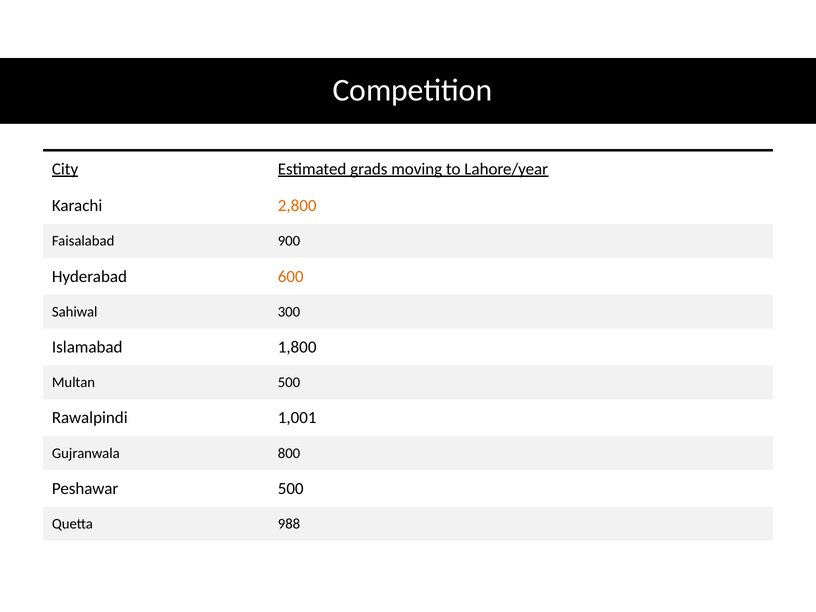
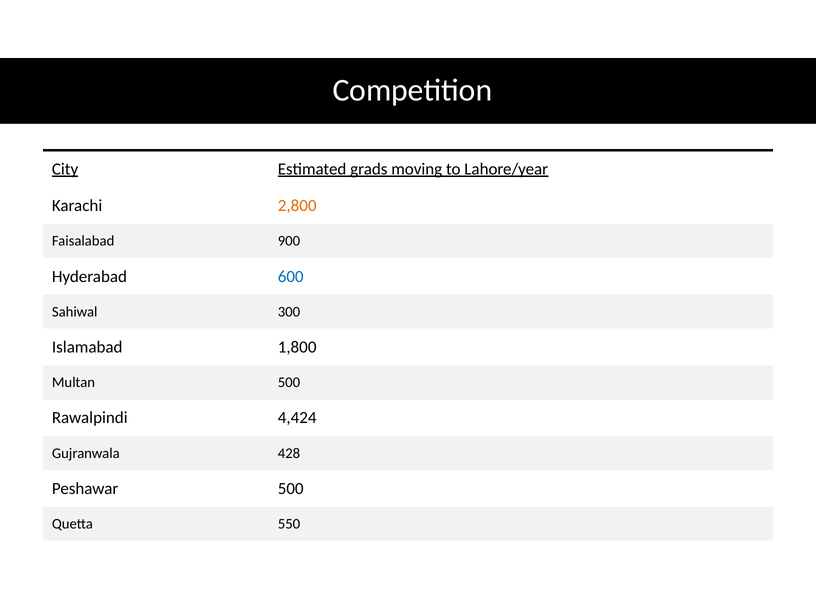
600 colour: orange -> blue
1,001: 1,001 -> 4,424
800: 800 -> 428
988: 988 -> 550
